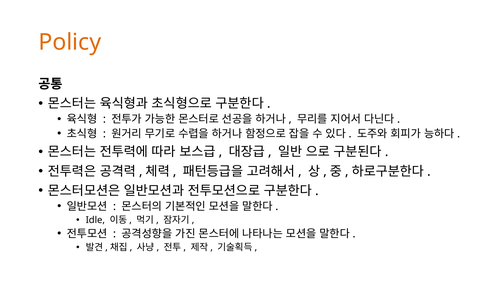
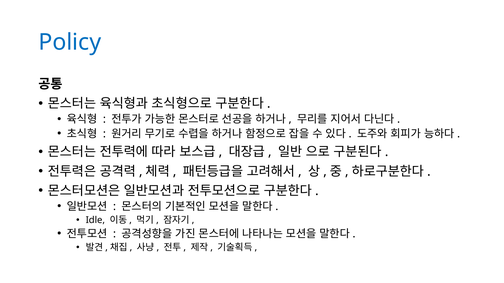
Policy colour: orange -> blue
